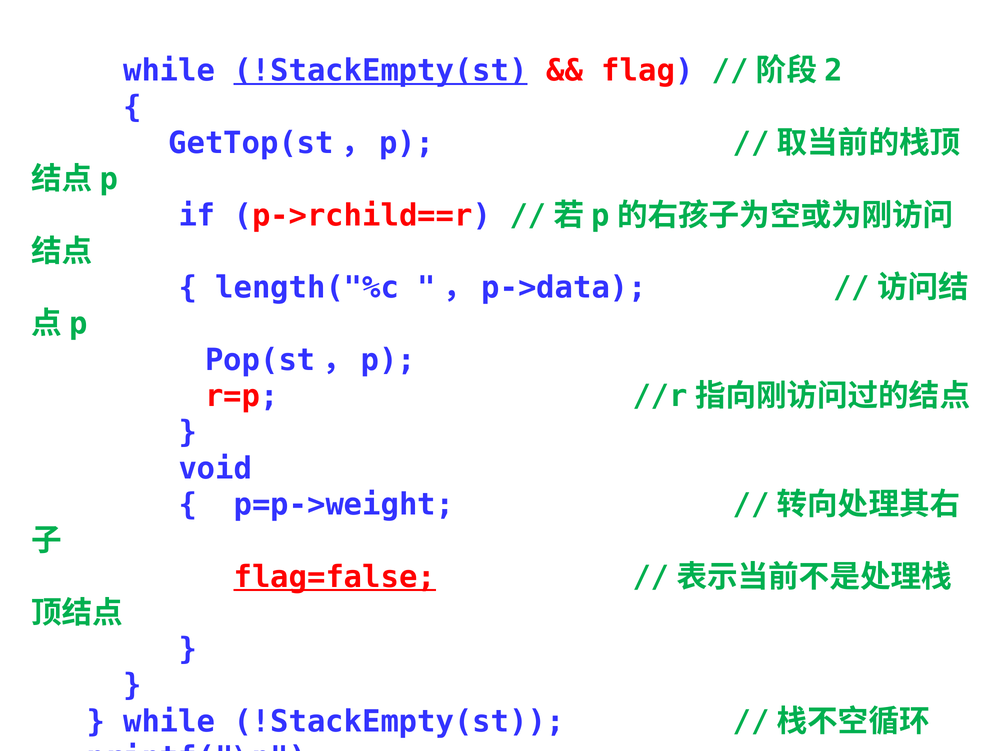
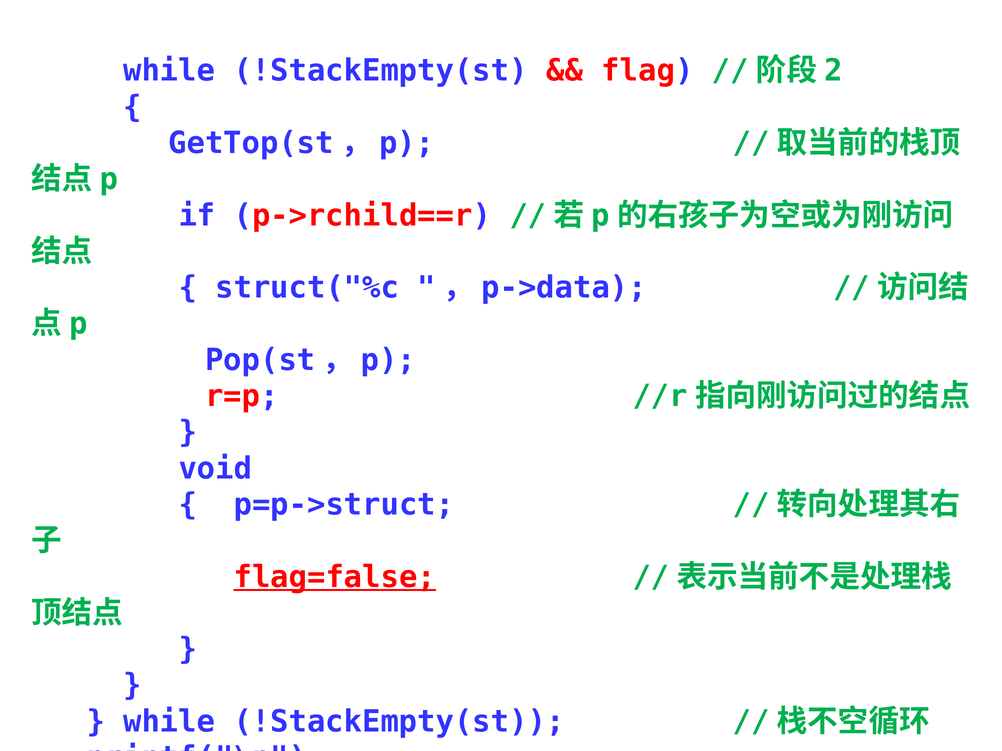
!StackEmpty(st at (381, 71) underline: present -> none
length("%c: length("%c -> struct("%c
p=p->weight: p=p->weight -> p=p->struct
